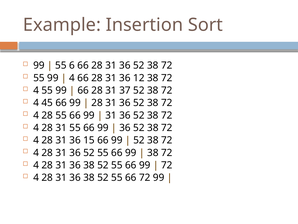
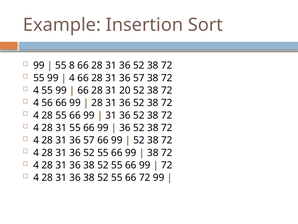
6: 6 -> 8
12 at (139, 78): 12 -> 57
37: 37 -> 20
45: 45 -> 56
15 at (89, 140): 15 -> 57
